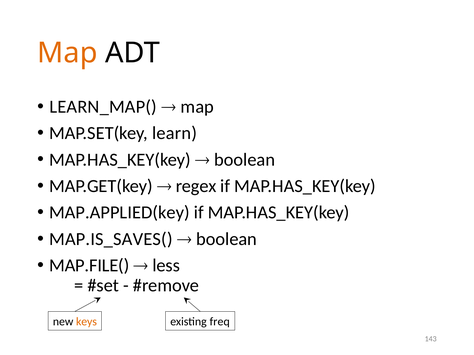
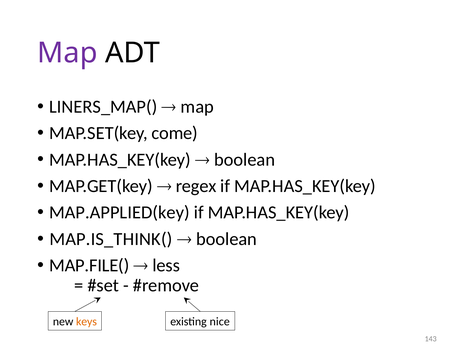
Map at (67, 53) colour: orange -> purple
LEARN_MAP(: LEARN_MAP( -> LINERS_MAP(
learn: learn -> come
MAP.IS_SAVES(: MAP.IS_SAVES( -> MAP.IS_THINK(
freq: freq -> nice
